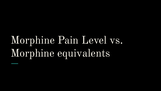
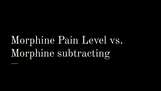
equivalents: equivalents -> subtracting
